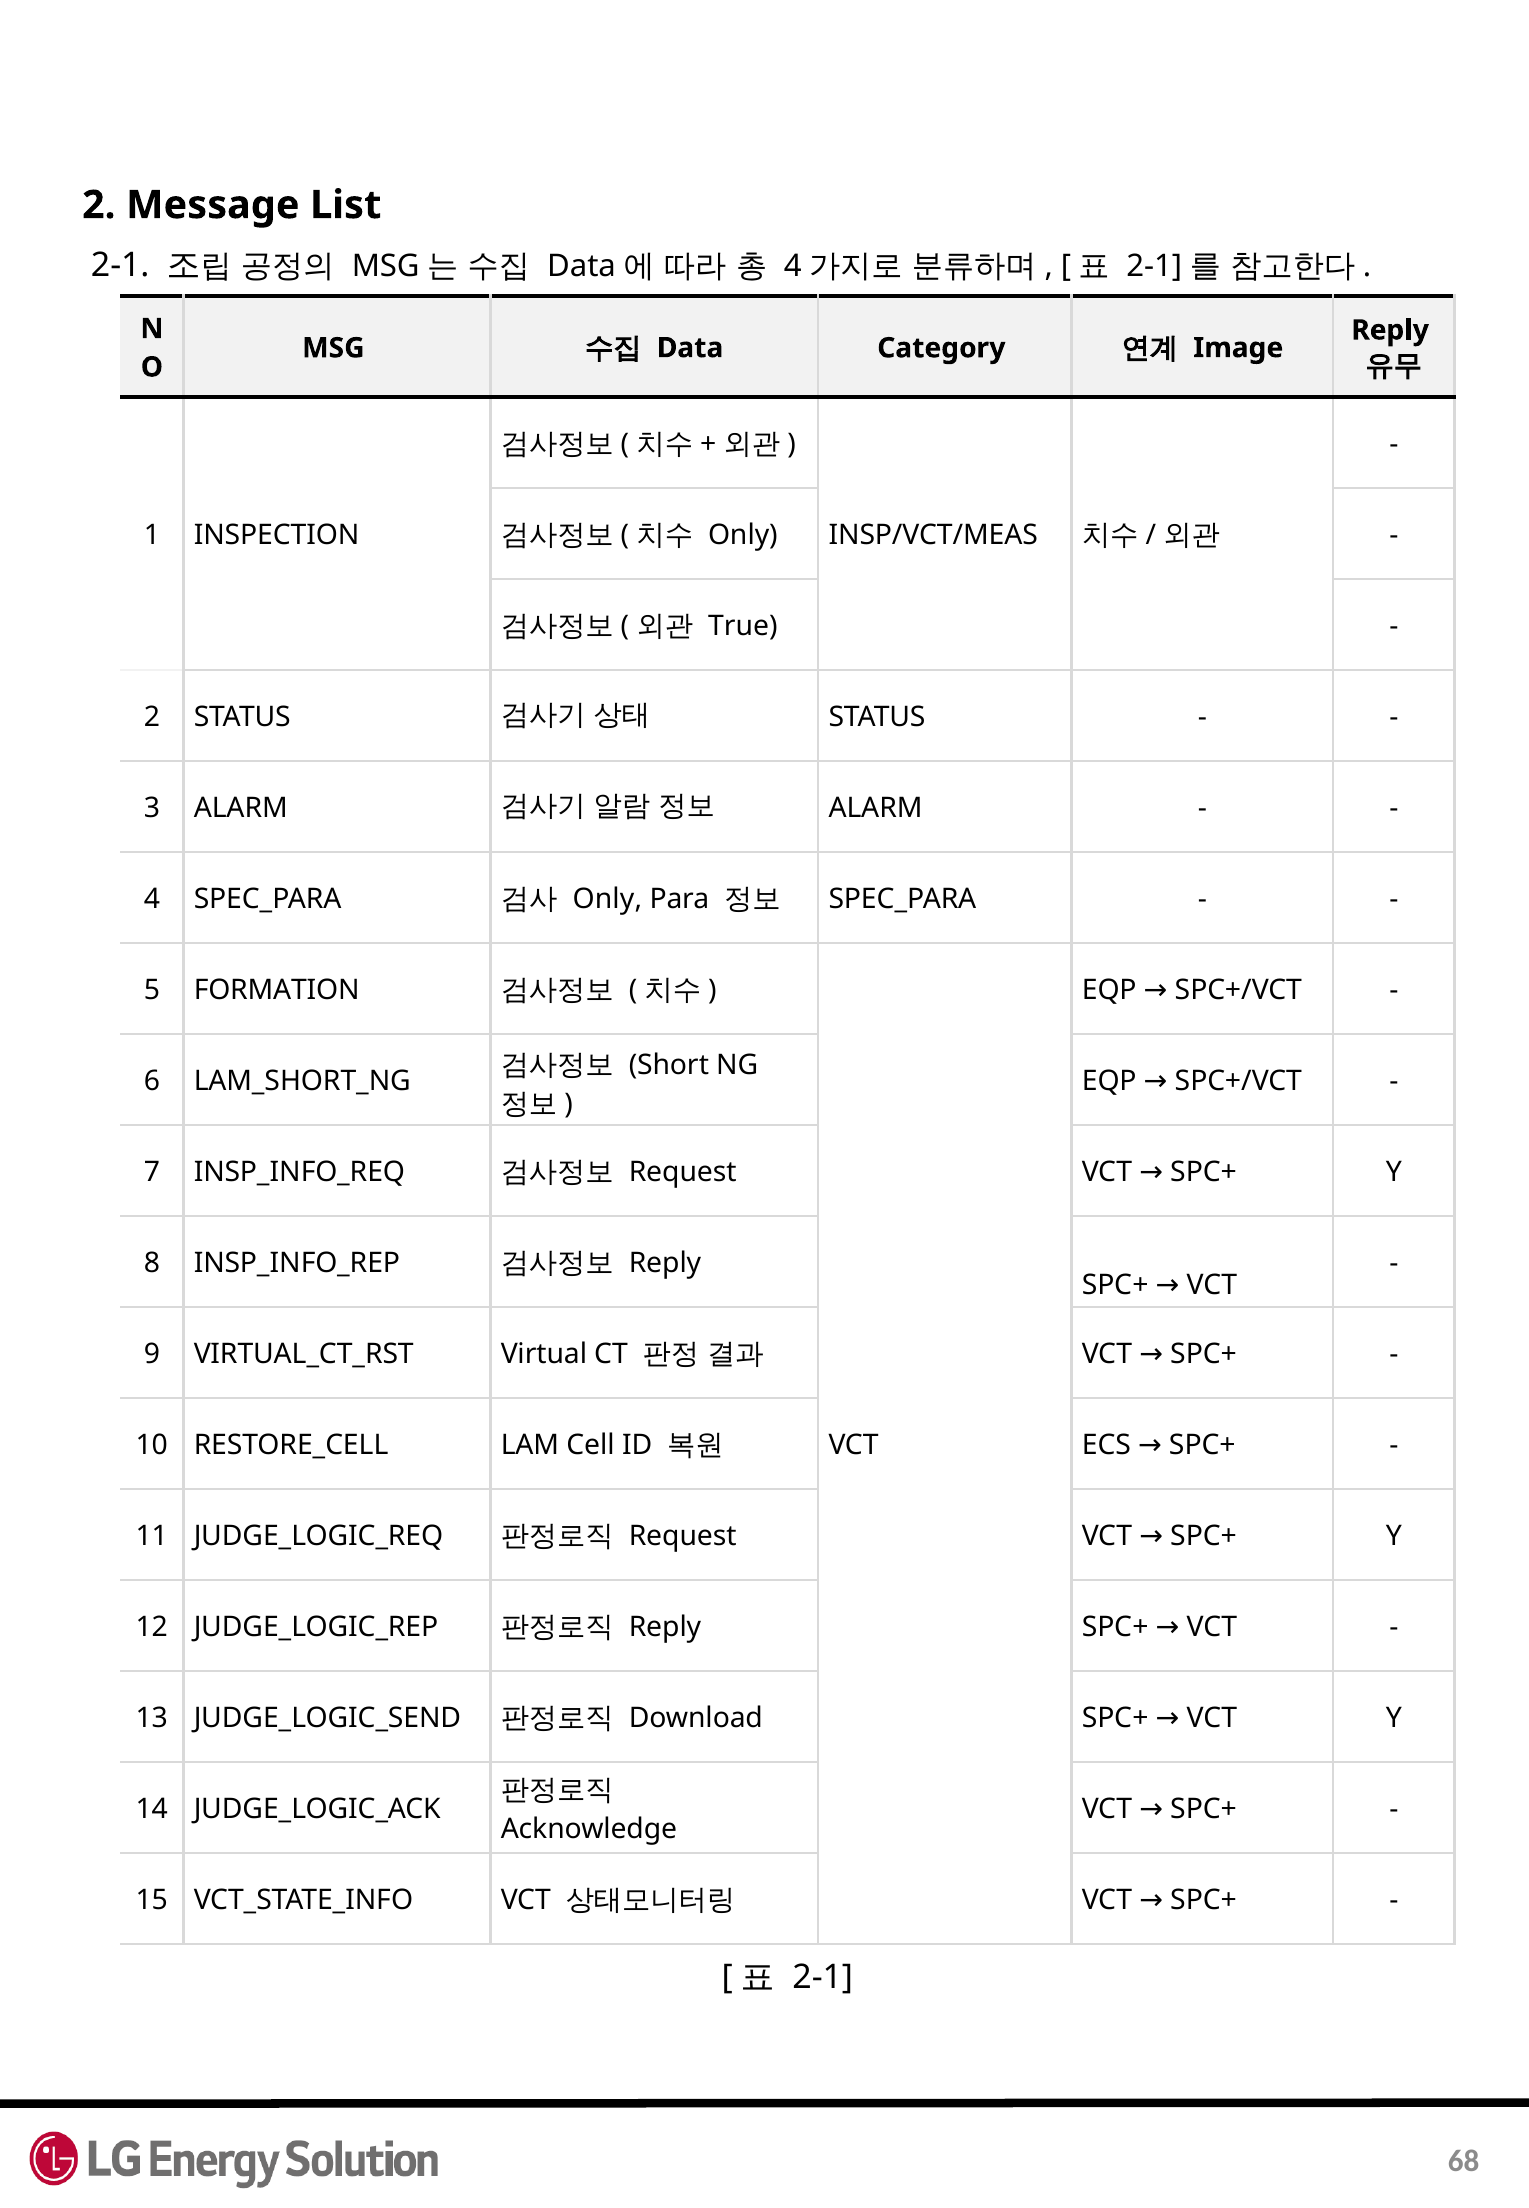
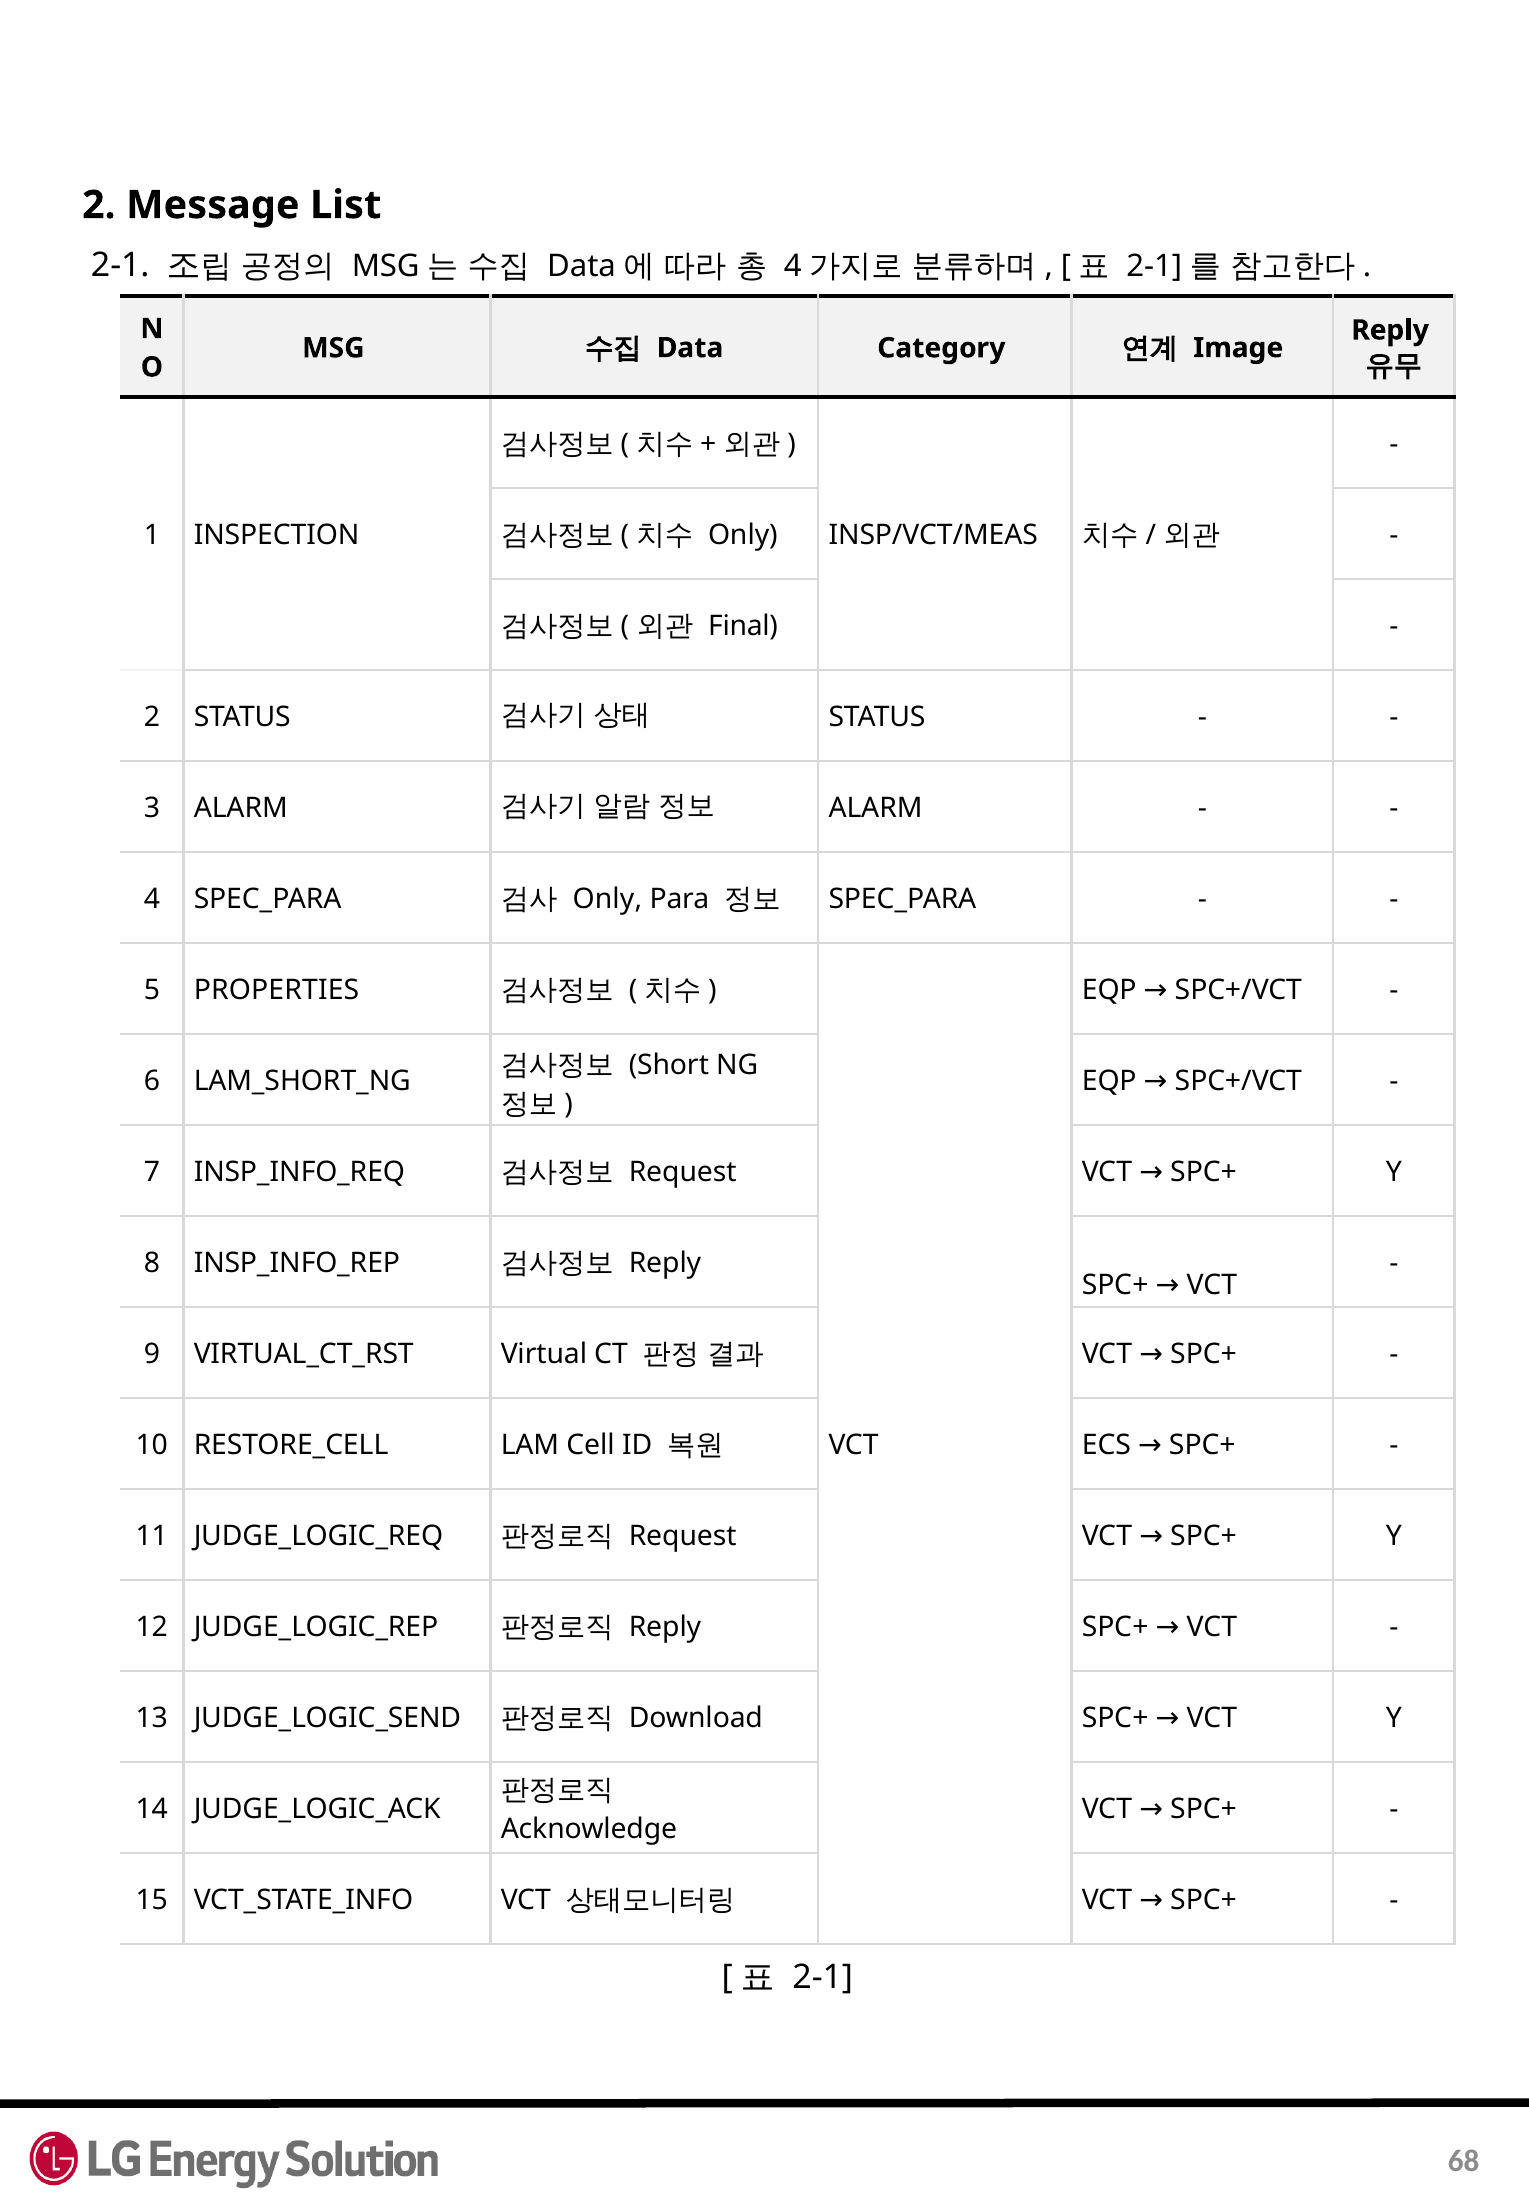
True: True -> Final
FORMATION: FORMATION -> PROPERTIES
